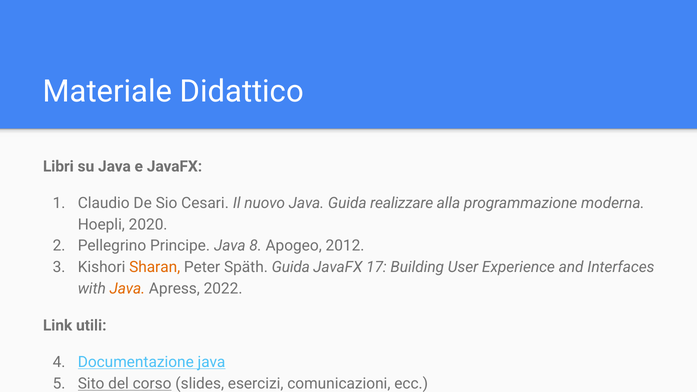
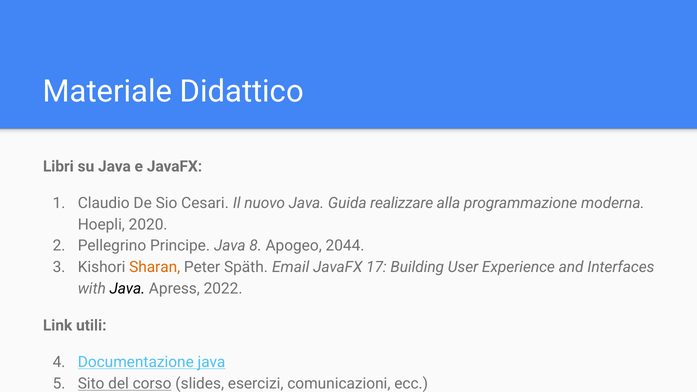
2012: 2012 -> 2044
Späth Guida: Guida -> Email
Java at (127, 289) colour: orange -> black
